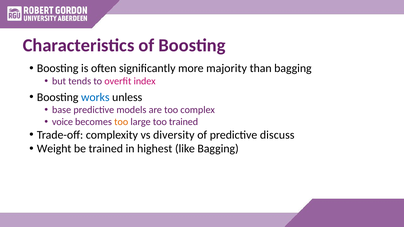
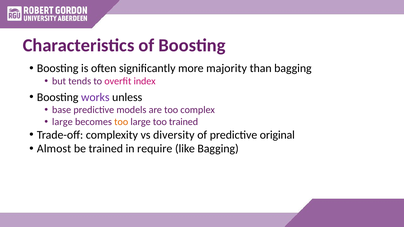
works colour: blue -> purple
voice at (62, 122): voice -> large
discuss: discuss -> original
Weight: Weight -> Almost
highest: highest -> require
